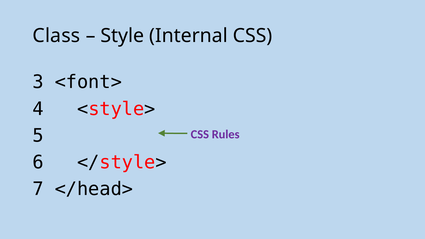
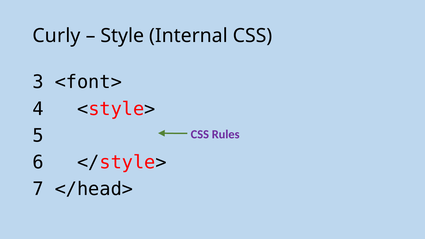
Class: Class -> Curly
